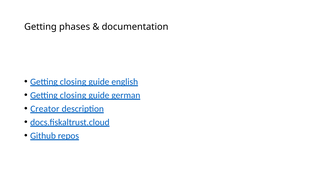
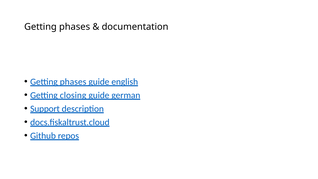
closing at (73, 82): closing -> phases
Creator: Creator -> Support
